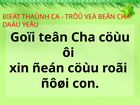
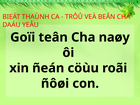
Cha cöùu: cöùu -> naøy
